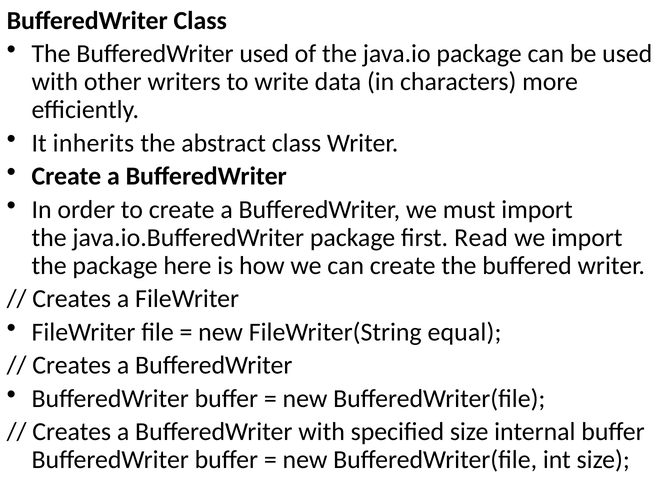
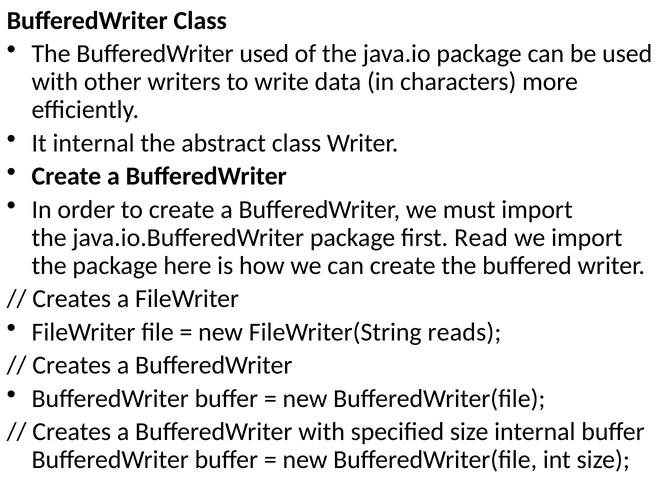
It inherits: inherits -> internal
equal: equal -> reads
